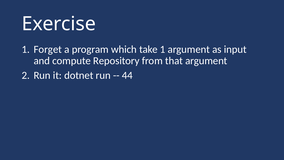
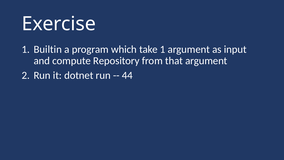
Forget: Forget -> Builtin
